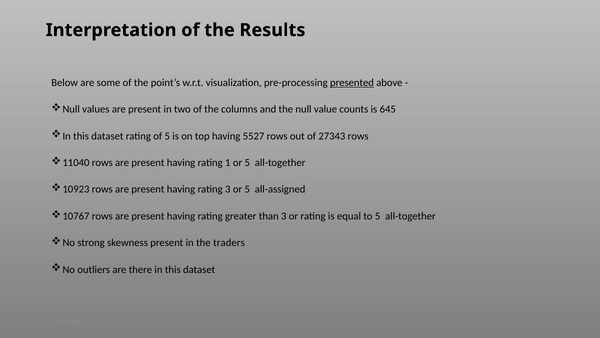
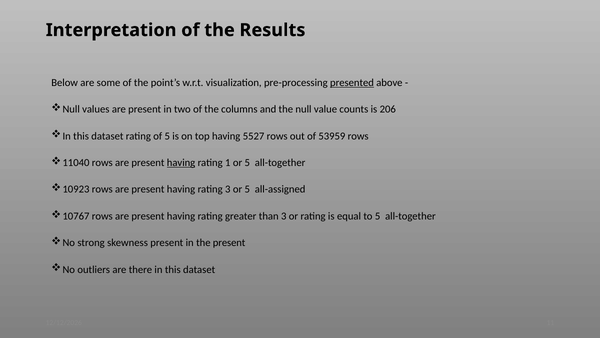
645: 645 -> 206
27343: 27343 -> 53959
having at (181, 163) underline: none -> present
the traders: traders -> present
